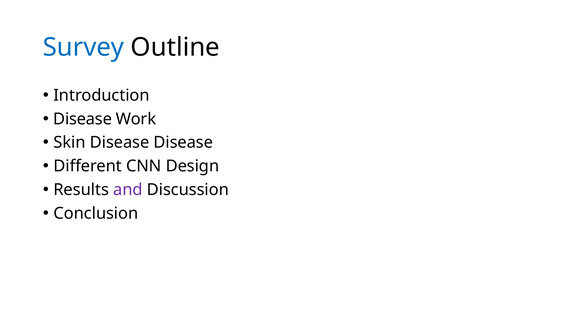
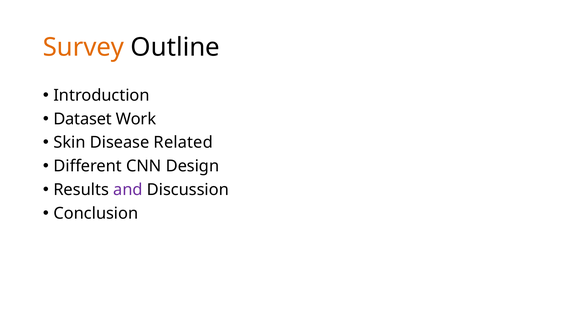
Survey colour: blue -> orange
Disease at (83, 119): Disease -> Dataset
Disease Disease: Disease -> Related
